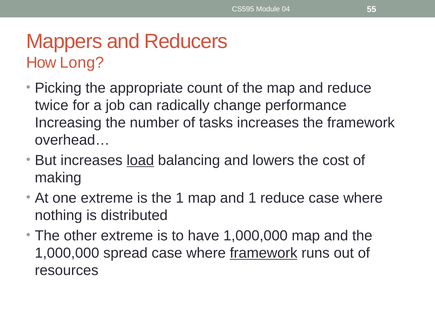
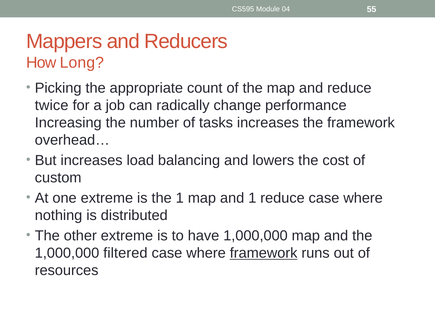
load underline: present -> none
making: making -> custom
spread: spread -> filtered
